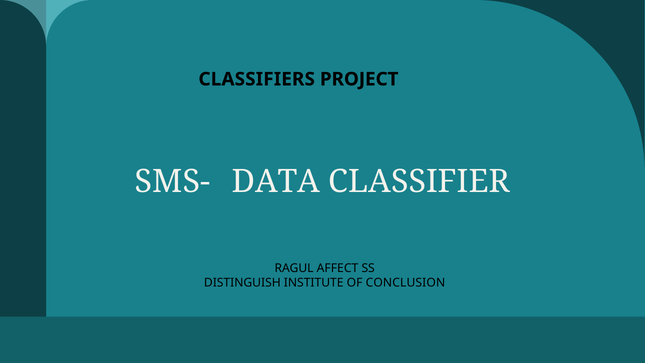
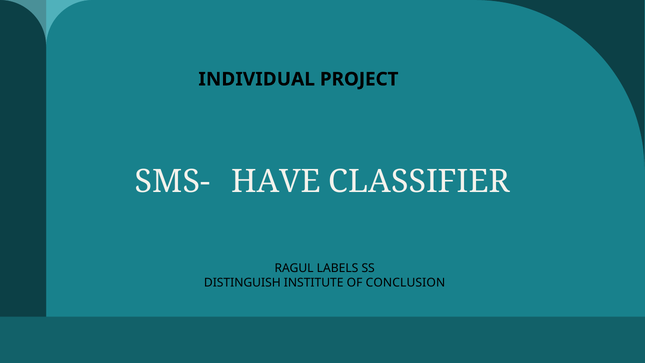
CLASSIFIERS: CLASSIFIERS -> INDIVIDUAL
DATA: DATA -> HAVE
AFFECT: AFFECT -> LABELS
